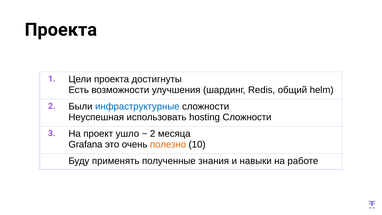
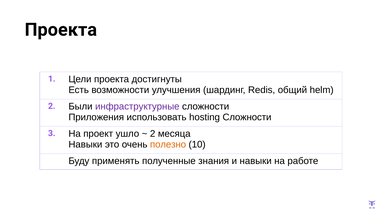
инфраструктурные colour: blue -> purple
Неуспешная: Неуспешная -> Приложения
Grafana at (85, 144): Grafana -> Навыки
